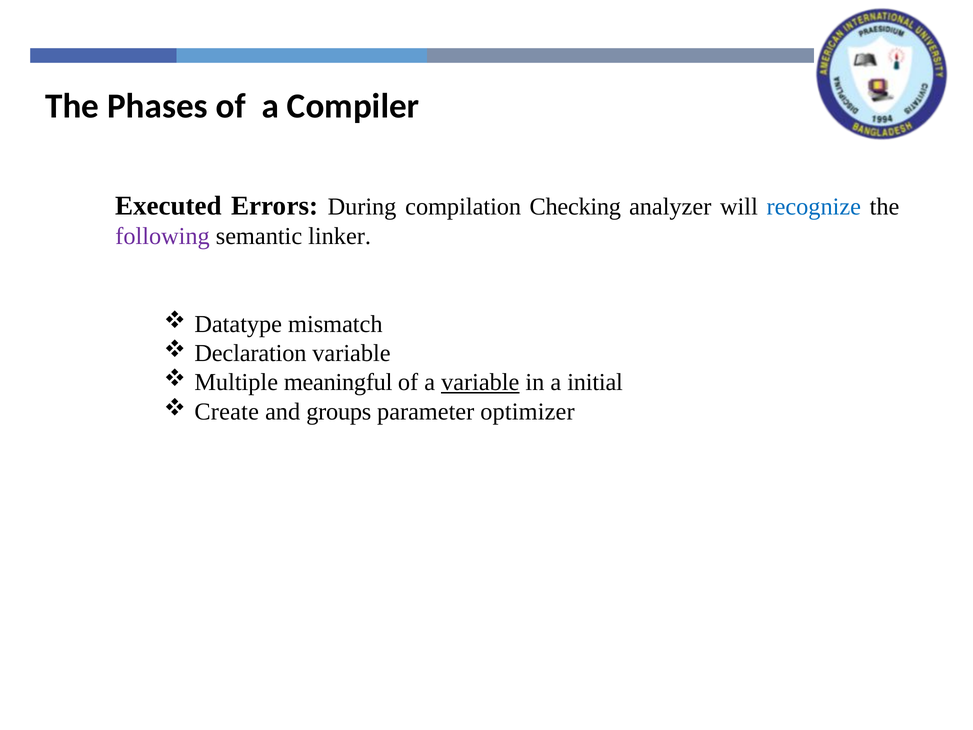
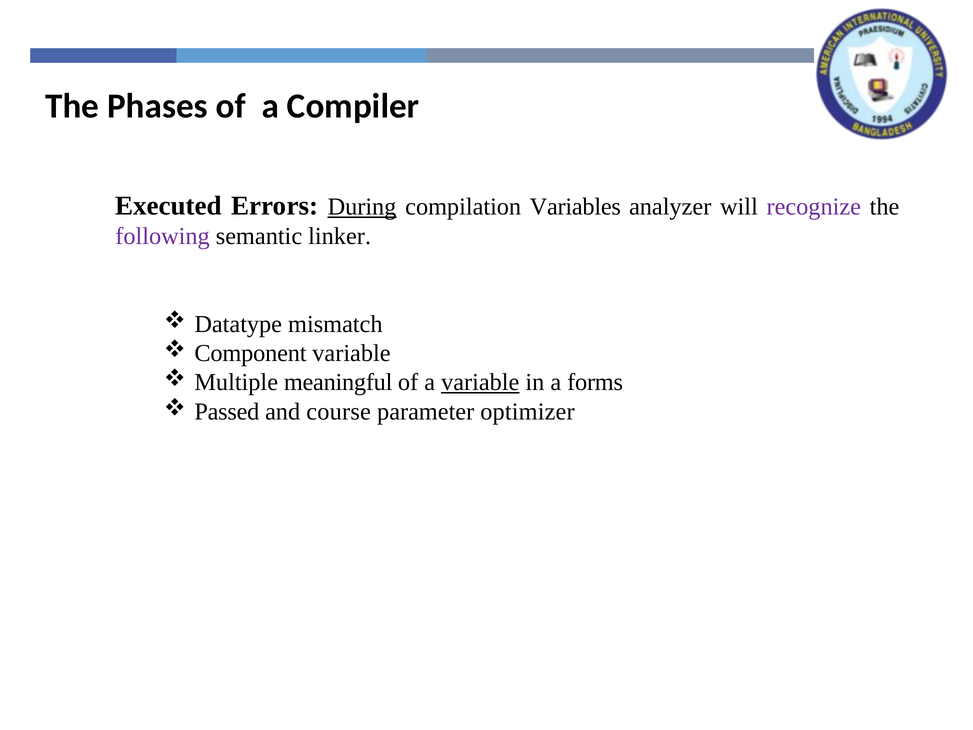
During underline: none -> present
Checking: Checking -> Variables
recognize colour: blue -> purple
Declaration: Declaration -> Component
initial: initial -> forms
Create: Create -> Passed
groups: groups -> course
